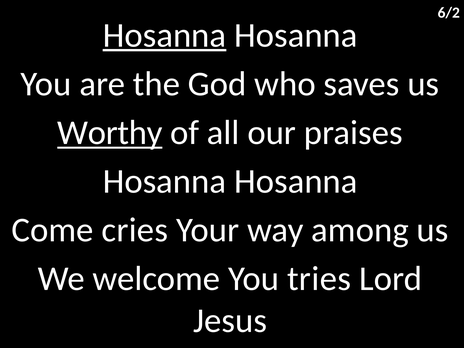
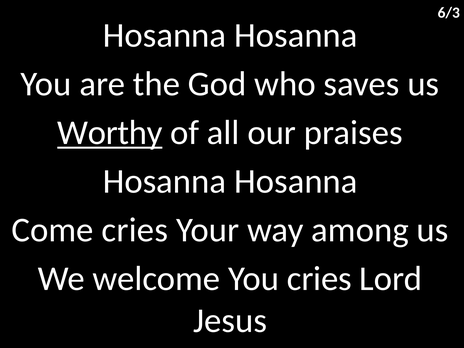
6/2: 6/2 -> 6/3
Hosanna at (164, 35) underline: present -> none
You tries: tries -> cries
